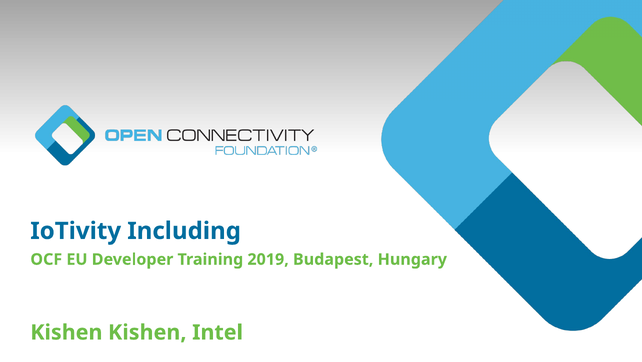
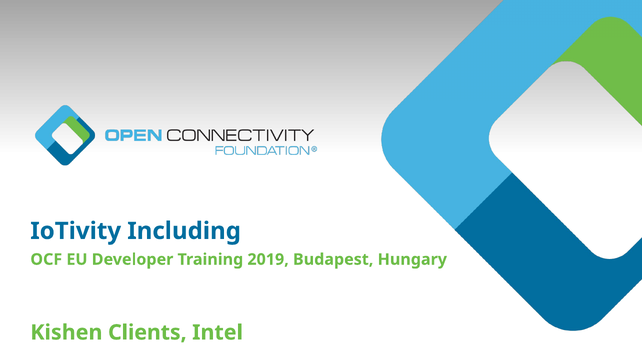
Kishen Kishen: Kishen -> Clients
